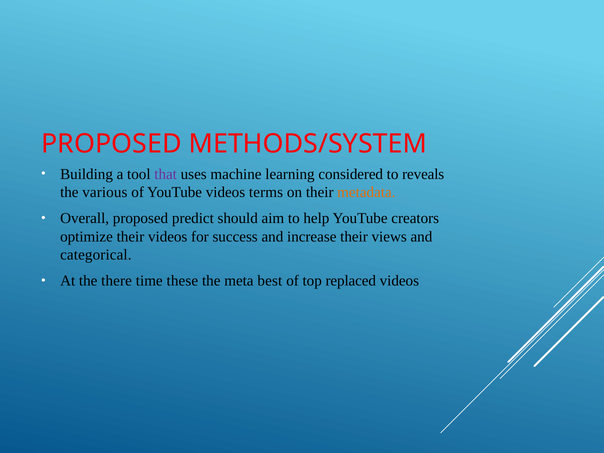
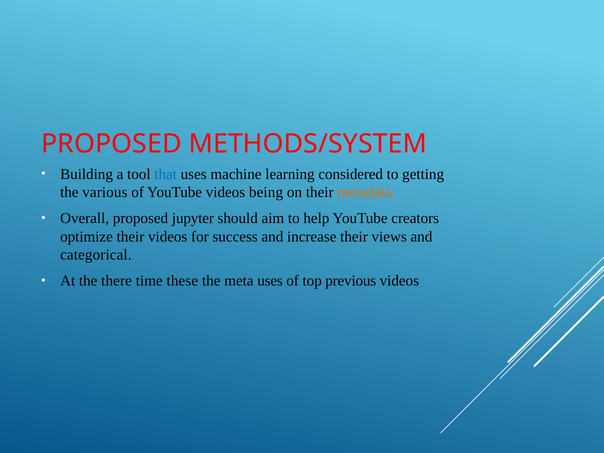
that colour: purple -> blue
reveals: reveals -> getting
terms: terms -> being
predict: predict -> jupyter
meta best: best -> uses
replaced: replaced -> previous
